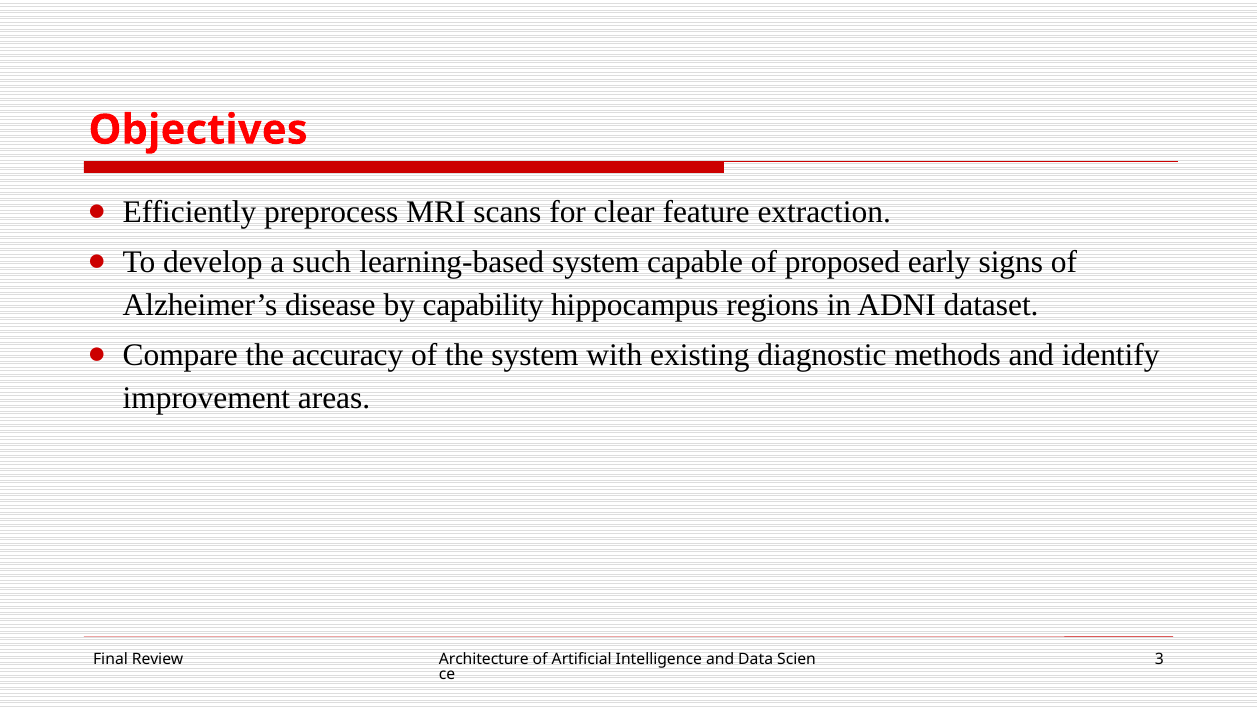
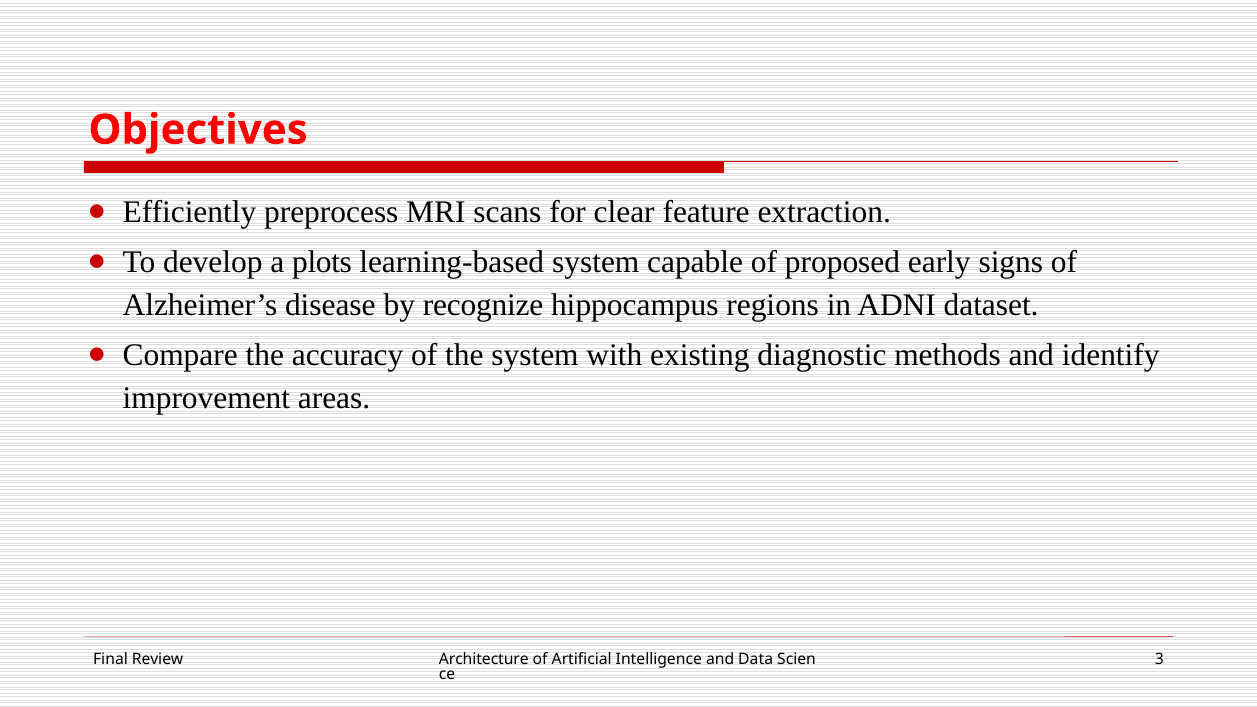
such: such -> plots
capability: capability -> recognize
